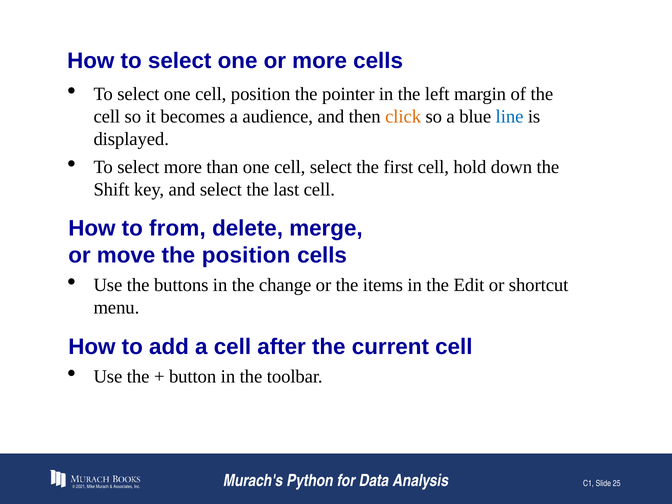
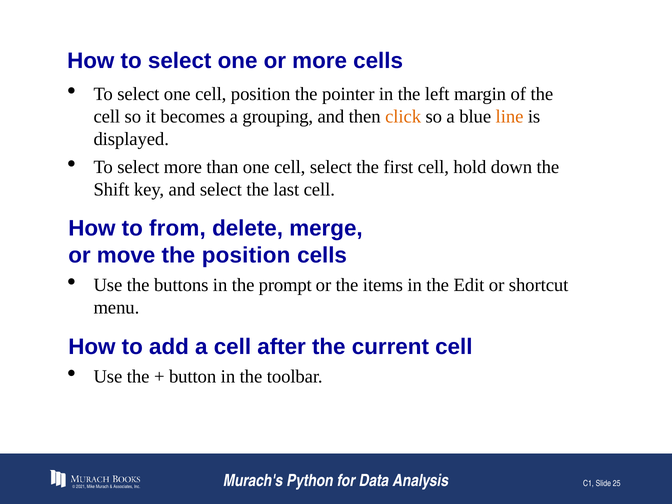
audience: audience -> grouping
line colour: blue -> orange
change: change -> prompt
